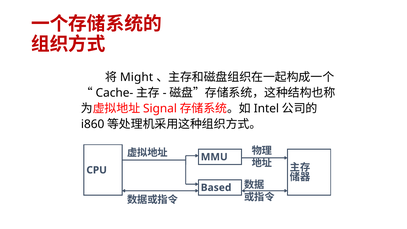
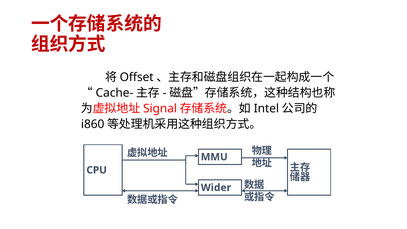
Might: Might -> Offset
Based: Based -> Wider
